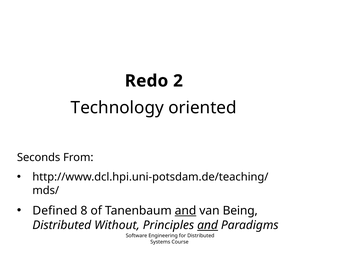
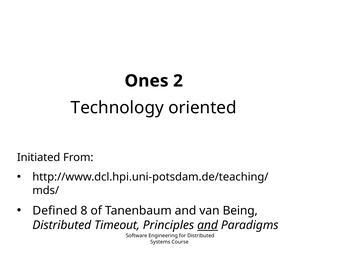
Redo: Redo -> Ones
Seconds: Seconds -> Initiated
and at (186, 211) underline: present -> none
Without: Without -> Timeout
